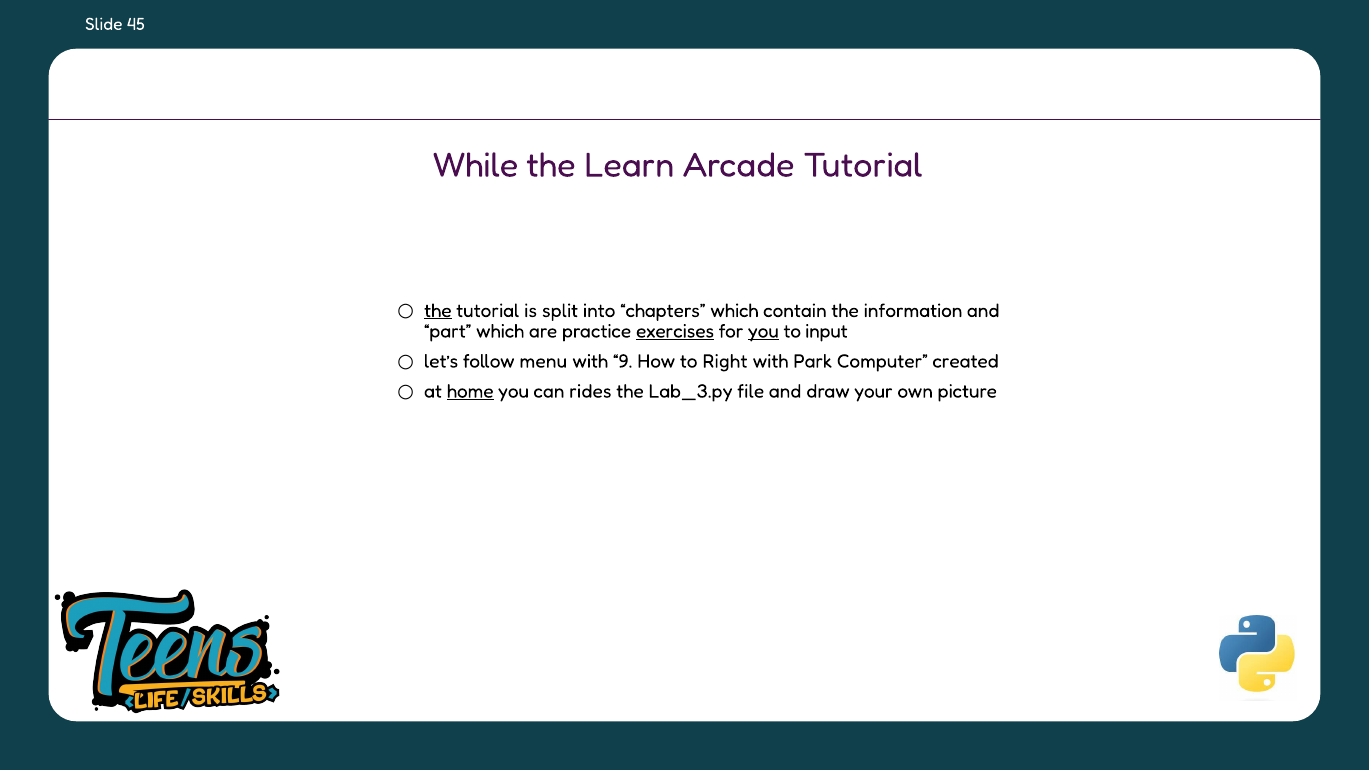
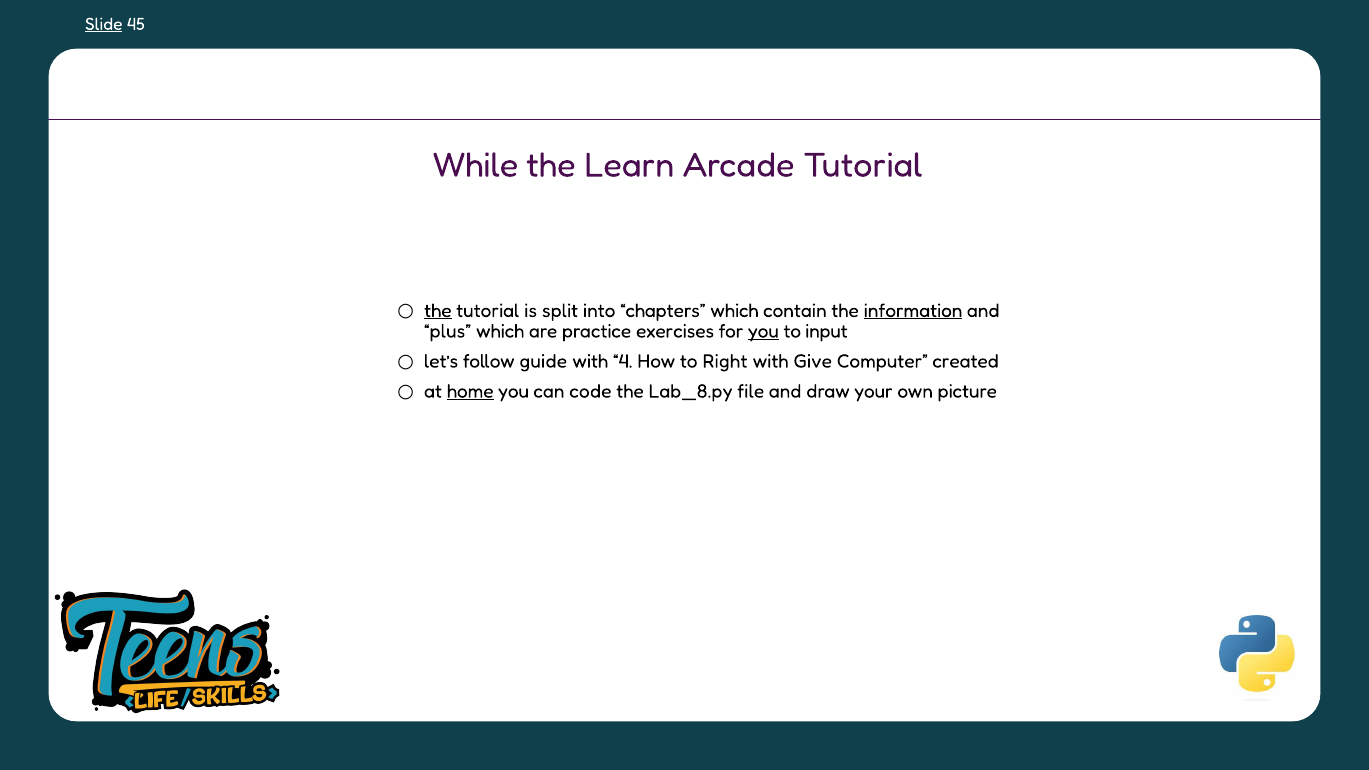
Slide underline: none -> present
information underline: none -> present
part: part -> plus
exercises underline: present -> none
menu: menu -> guide
9: 9 -> 4
Park: Park -> Give
rides: rides -> code
Lab_3.py: Lab_3.py -> Lab_8.py
